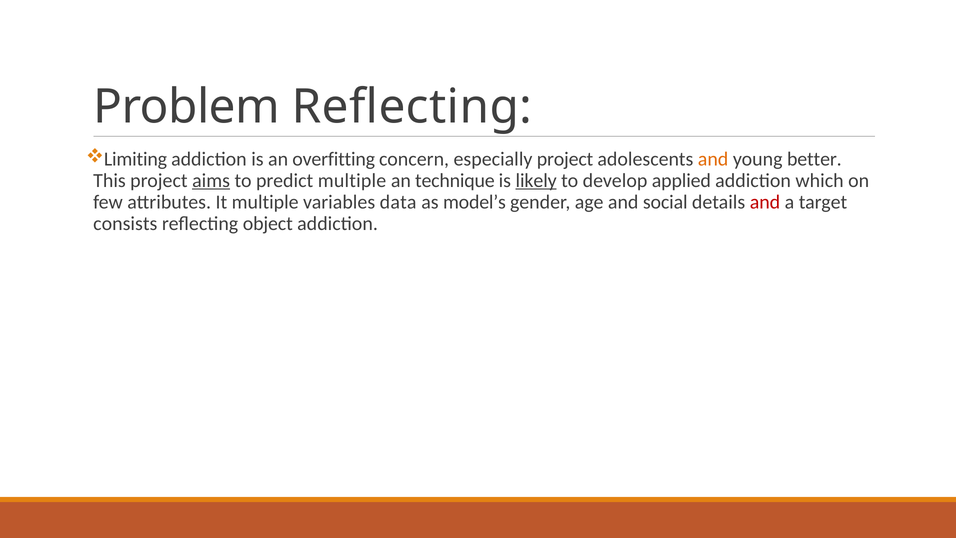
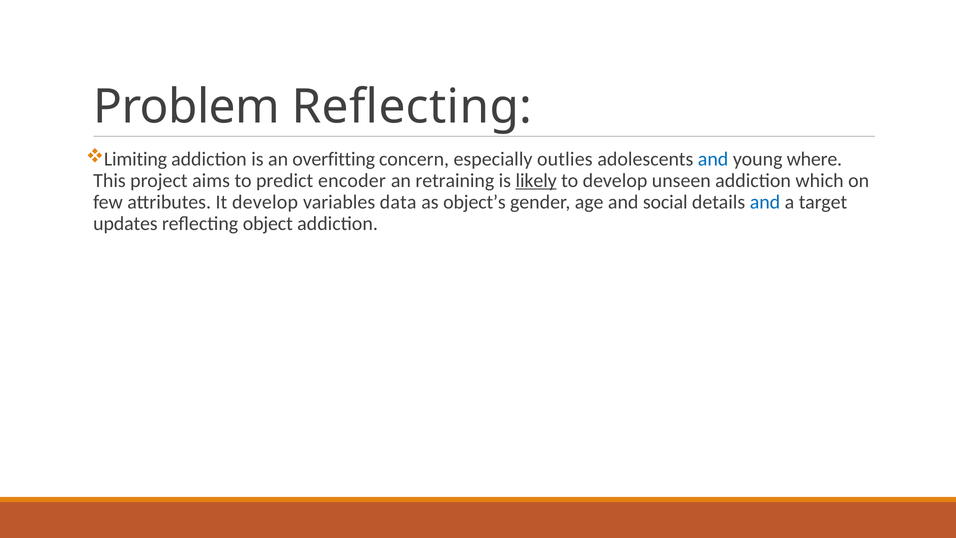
especially project: project -> outlies
and at (713, 159) colour: orange -> blue
better: better -> where
aims underline: present -> none
predict multiple: multiple -> encoder
technique: technique -> retraining
applied: applied -> unseen
It multiple: multiple -> develop
model’s: model’s -> object’s
and at (765, 202) colour: red -> blue
consists: consists -> updates
